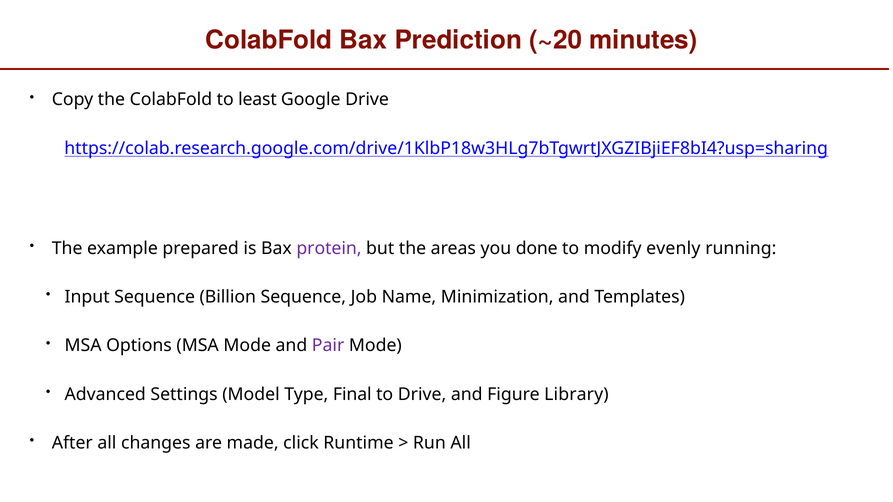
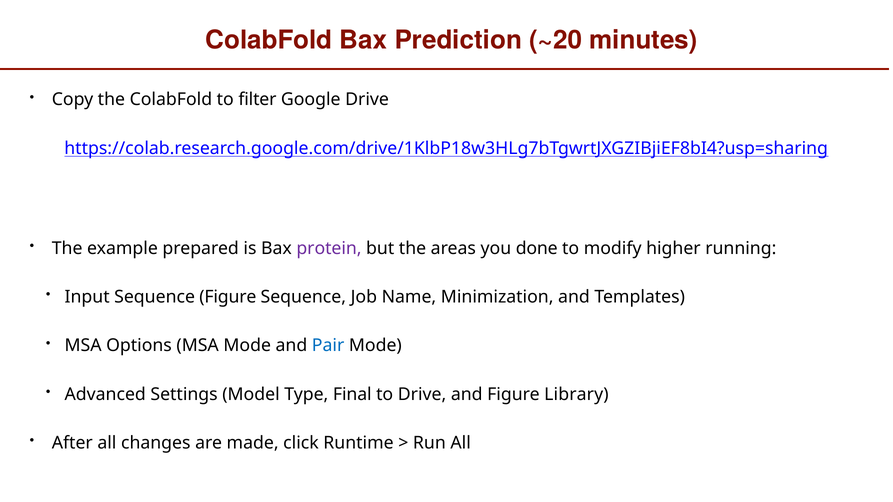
least: least -> filter
evenly: evenly -> higher
Sequence Billion: Billion -> Figure
Pair colour: purple -> blue
